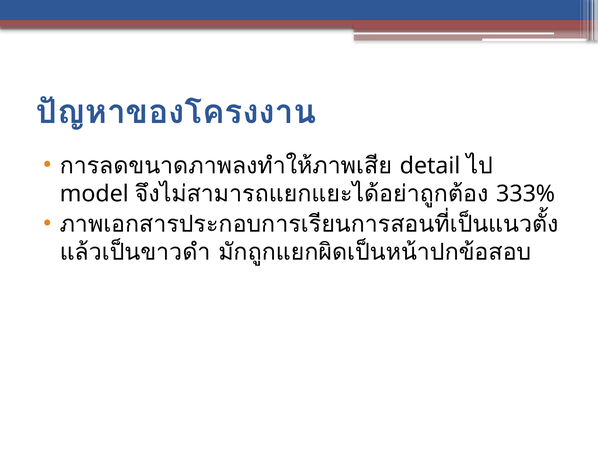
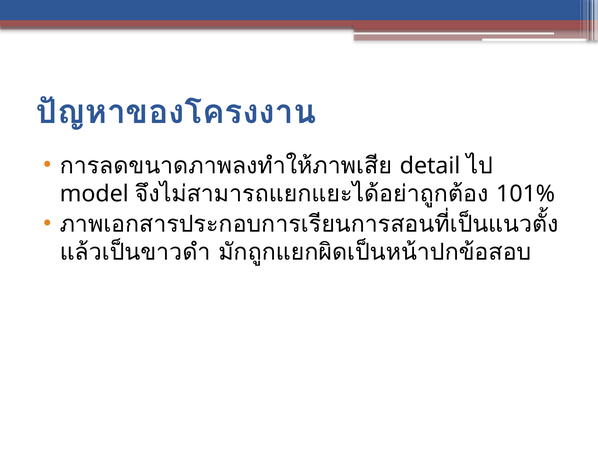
333%: 333% -> 101%
